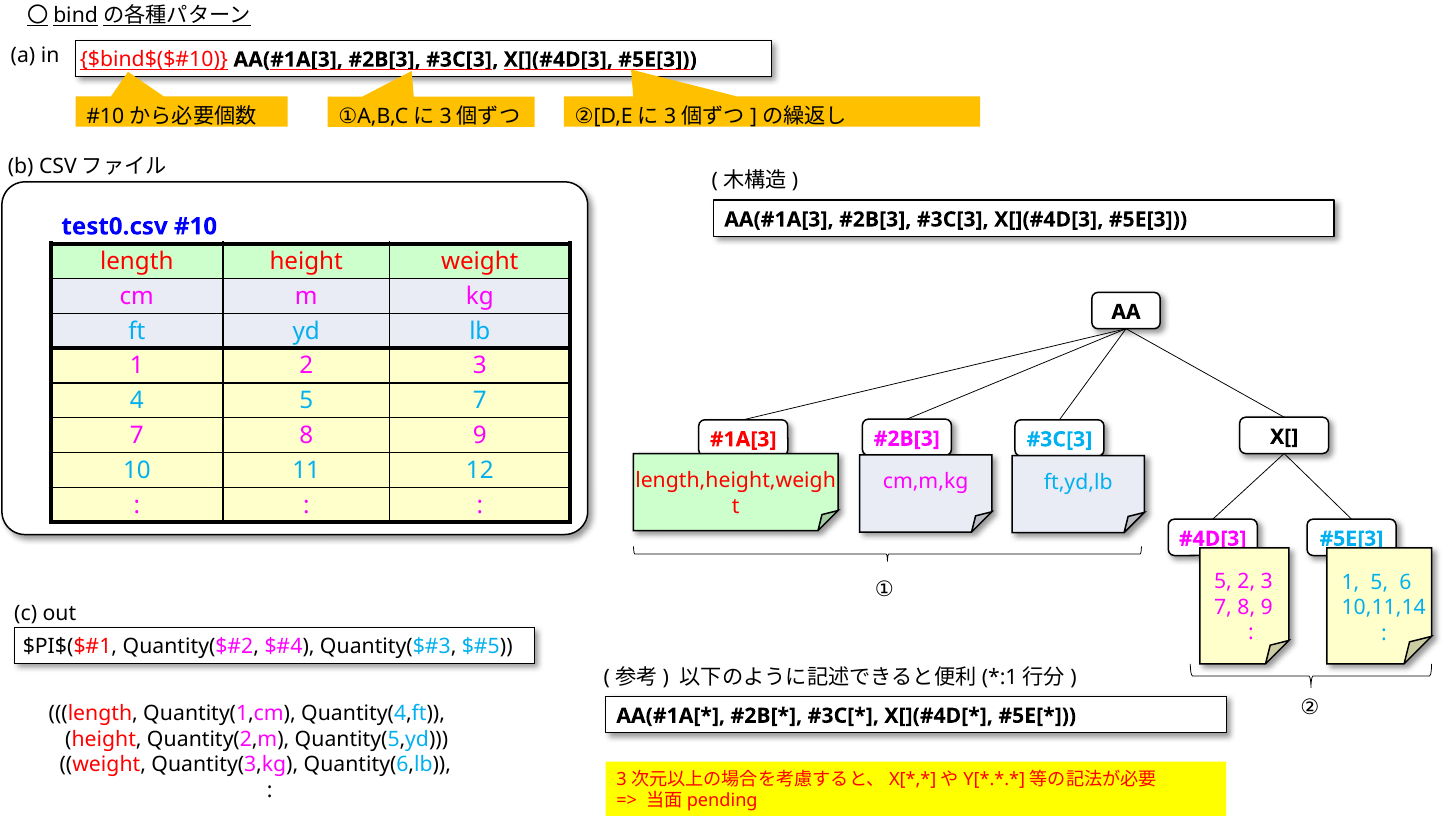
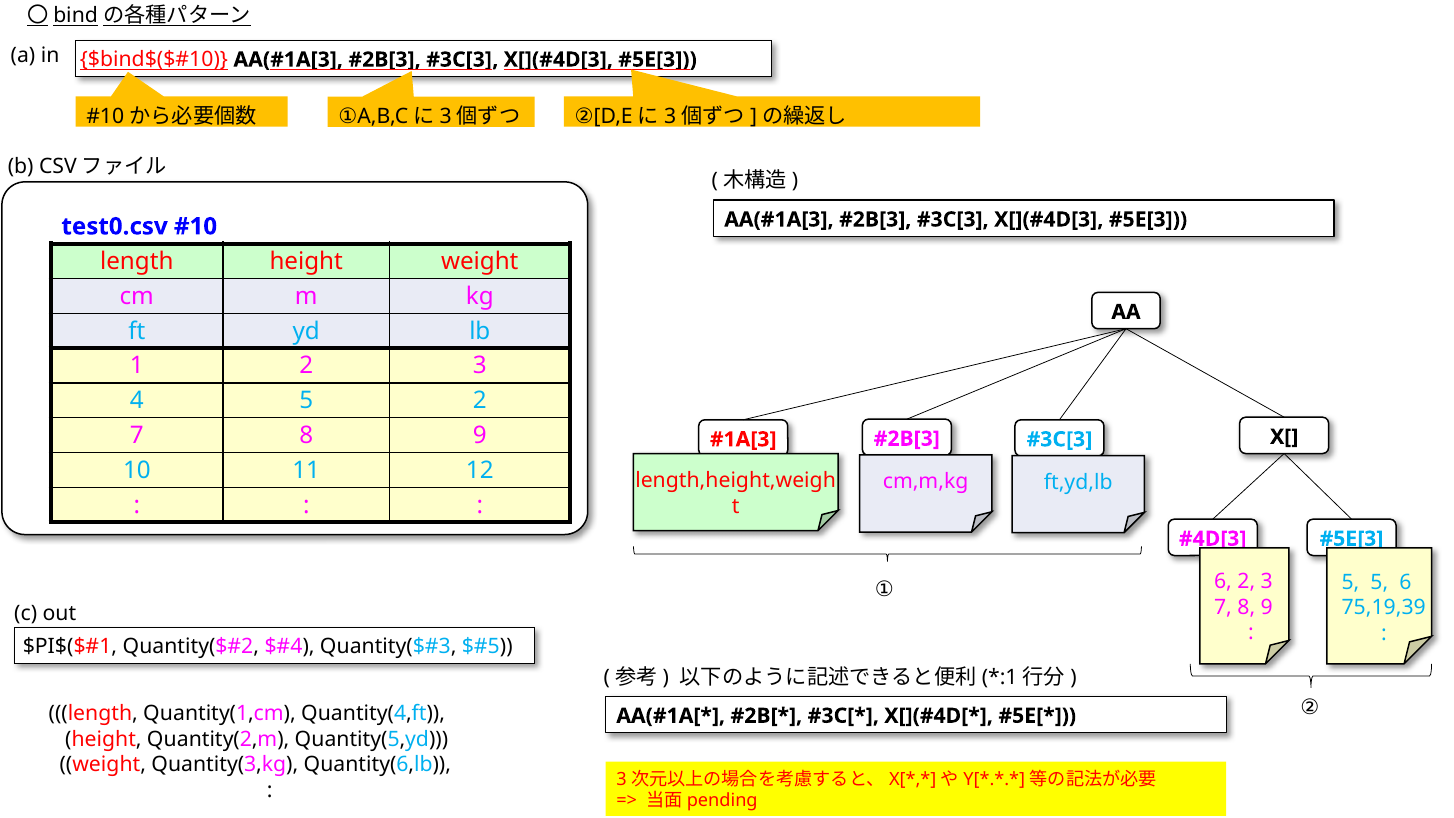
5 7: 7 -> 2
5 at (1223, 582): 5 -> 6
1 at (1350, 582): 1 -> 5
10,11,14: 10,11,14 -> 75,19,39
